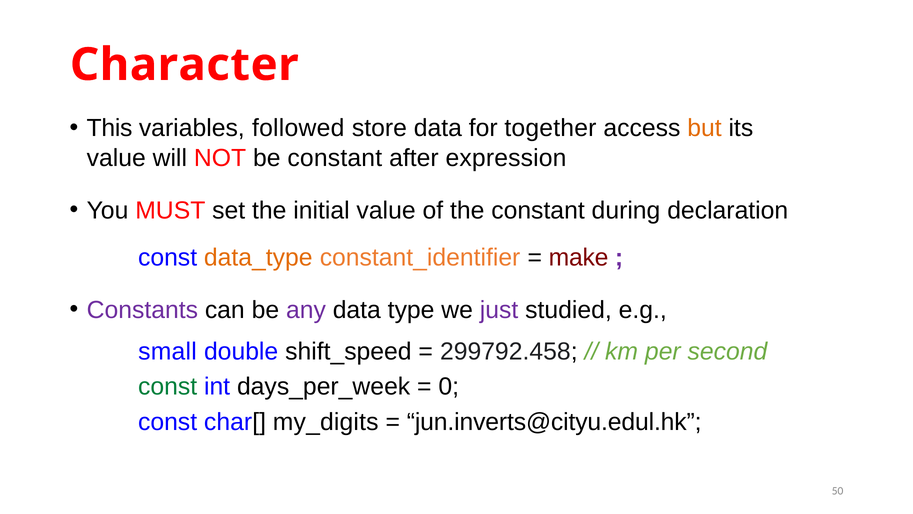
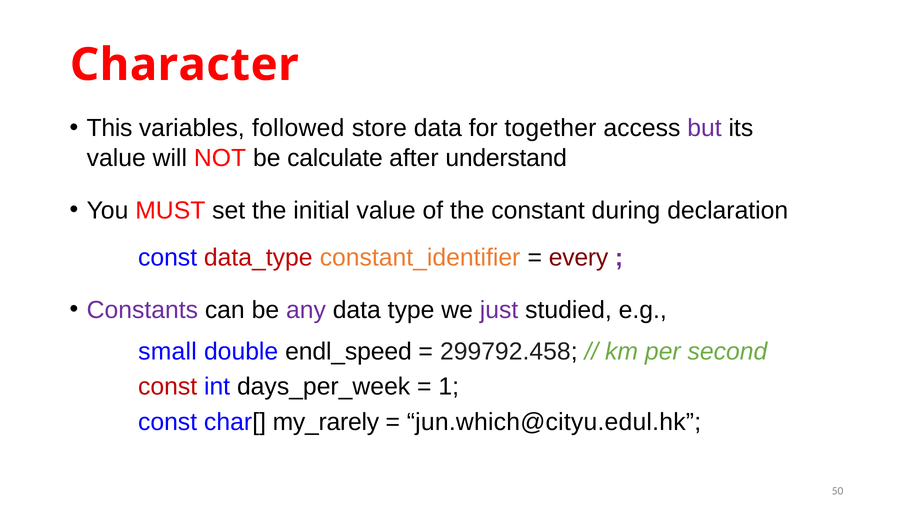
but colour: orange -> purple
be constant: constant -> calculate
expression: expression -> understand
data_type colour: orange -> red
make: make -> every
shift_speed: shift_speed -> endl_speed
const at (168, 386) colour: green -> red
0: 0 -> 1
my_digits: my_digits -> my_rarely
jun.inverts@cityu.edul.hk: jun.inverts@cityu.edul.hk -> jun.which@cityu.edul.hk
